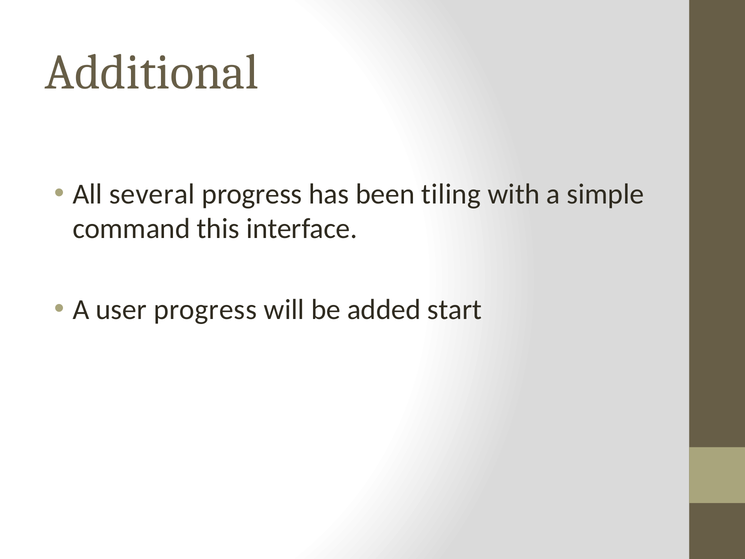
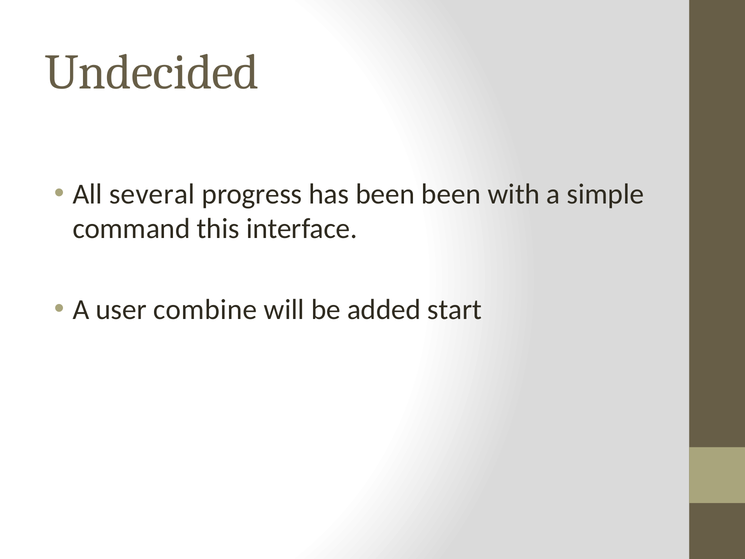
Additional: Additional -> Undecided
been tiling: tiling -> been
user progress: progress -> combine
